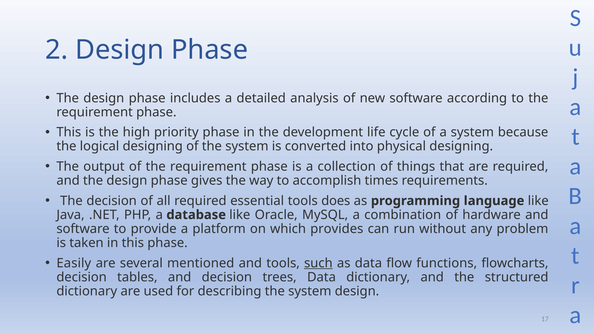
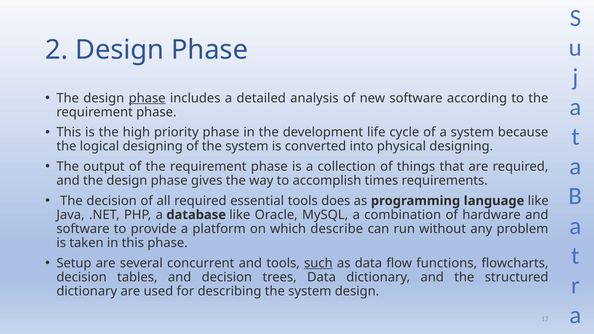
phase at (147, 98) underline: none -> present
provides: provides -> describe
Easily: Easily -> Setup
mentioned: mentioned -> concurrent
